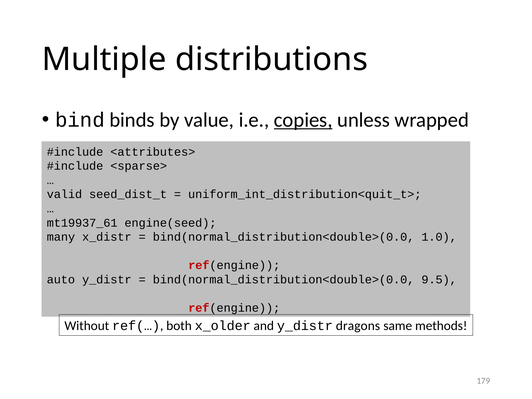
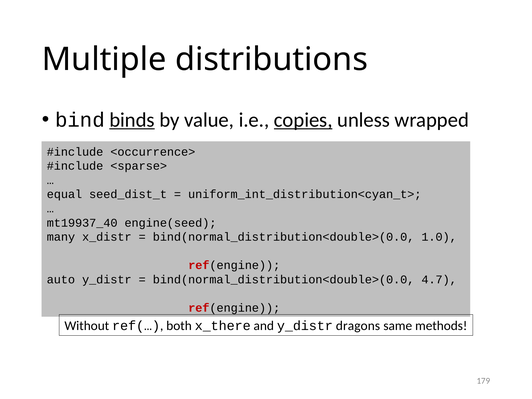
binds underline: none -> present
<attributes>: <attributes> -> <occurrence>
valid: valid -> equal
uniform_int_distribution<quit_t>: uniform_int_distribution<quit_t> -> uniform_int_distribution<cyan_t>
mt19937_61: mt19937_61 -> mt19937_40
9.5: 9.5 -> 4.7
x_older: x_older -> x_there
